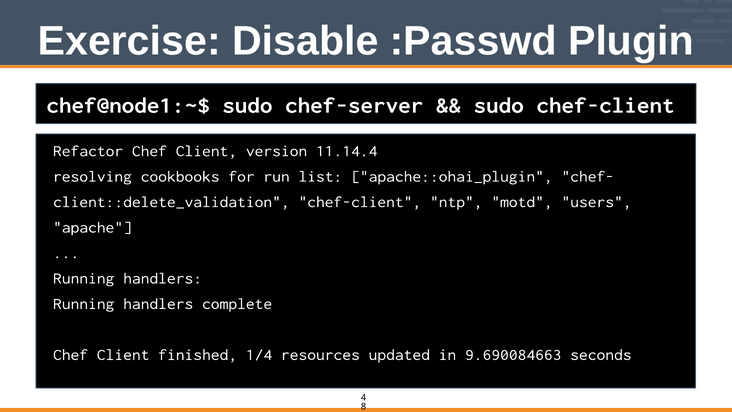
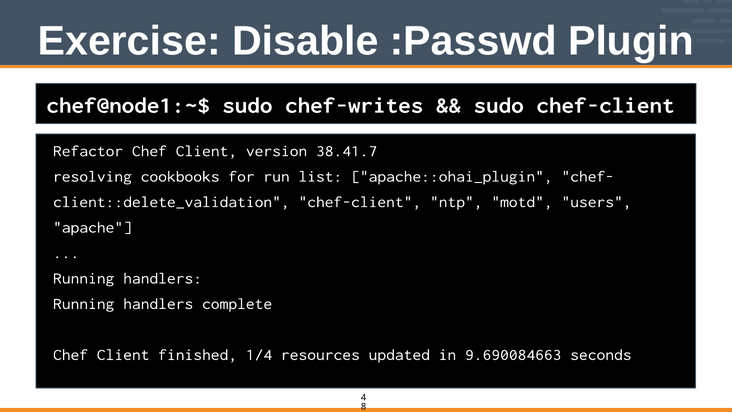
chef-server: chef-server -> chef-writes
11.14.4: 11.14.4 -> 38.41.7
